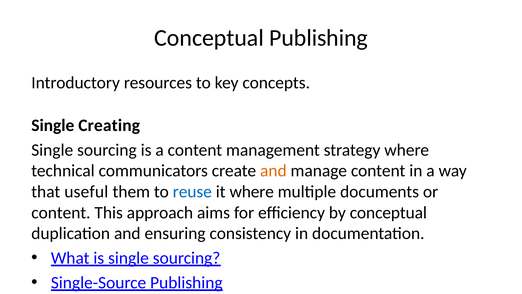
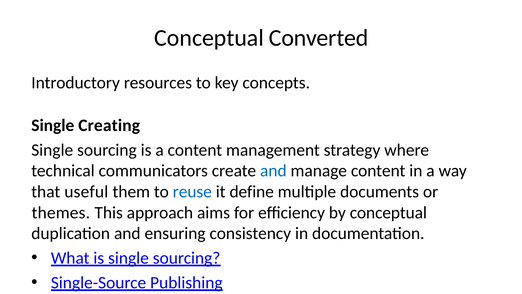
Conceptual Publishing: Publishing -> Converted
and at (273, 171) colour: orange -> blue
it where: where -> define
content at (61, 212): content -> themes
